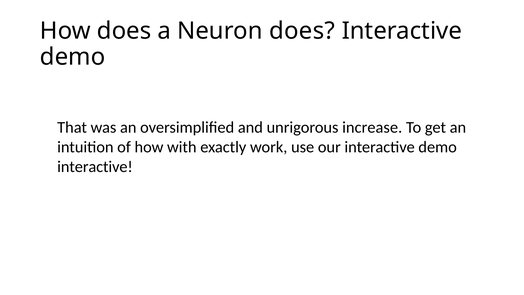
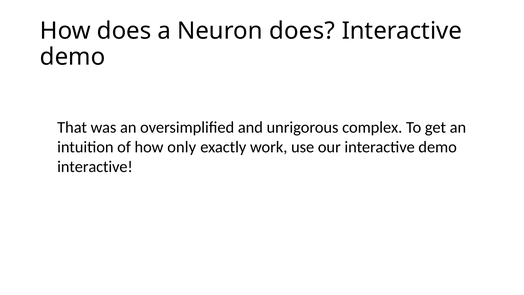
increase: increase -> complex
with: with -> only
